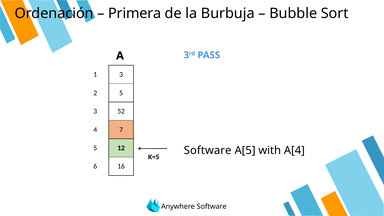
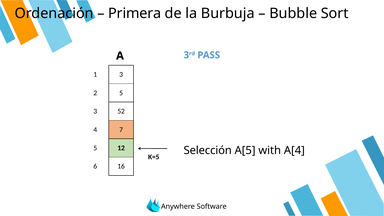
Software at (208, 150): Software -> Selección
